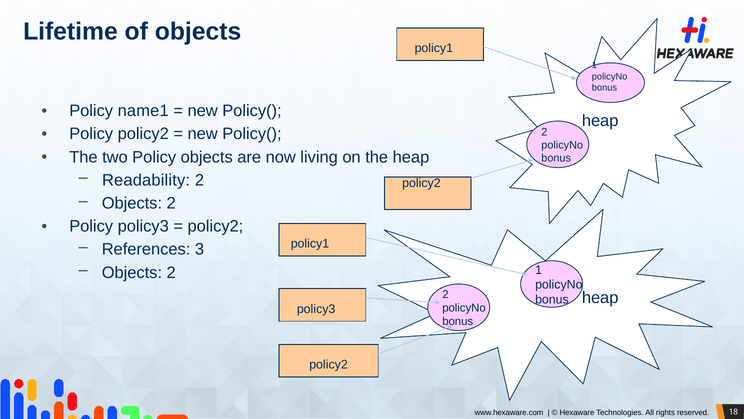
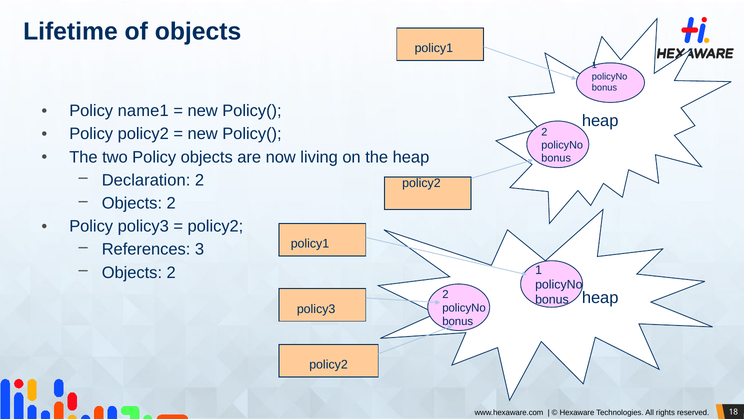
Readability: Readability -> Declaration
